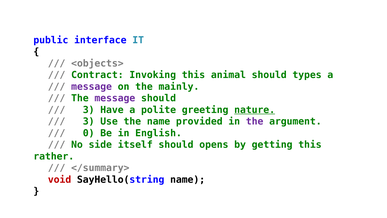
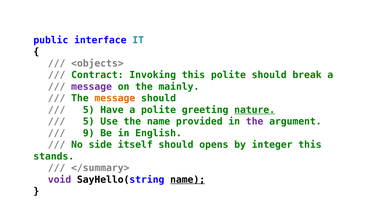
this animal: animal -> polite
types: types -> break
message at (115, 98) colour: purple -> orange
3 at (89, 110): 3 -> 5
3 at (89, 121): 3 -> 5
0: 0 -> 9
getting: getting -> integer
rather: rather -> stands
void colour: red -> purple
name at (188, 179) underline: none -> present
